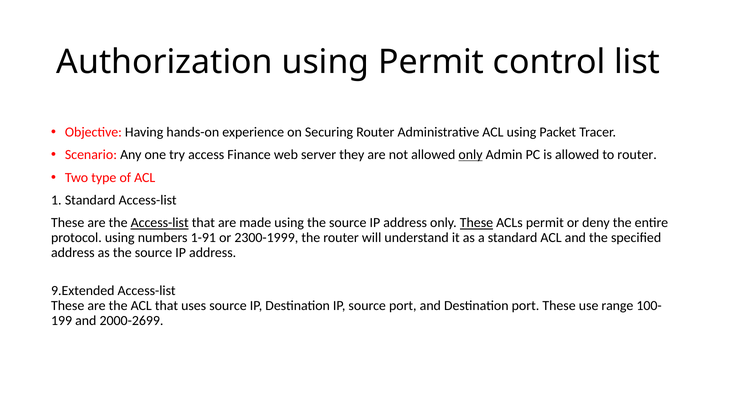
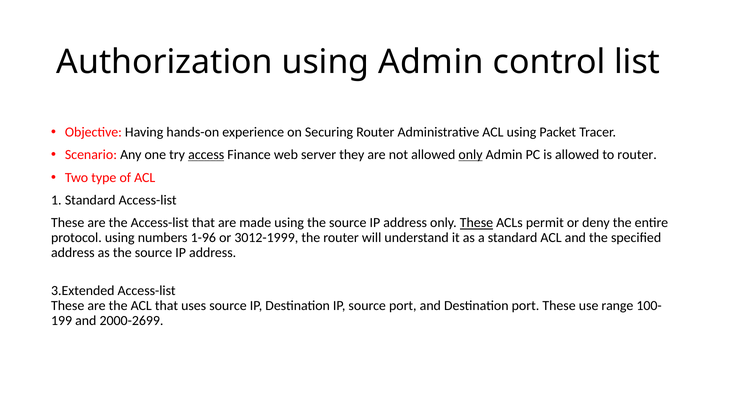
using Permit: Permit -> Admin
access underline: none -> present
Access-list at (160, 223) underline: present -> none
1-91: 1-91 -> 1-96
2300-1999: 2300-1999 -> 3012-1999
9.Extended: 9.Extended -> 3.Extended
